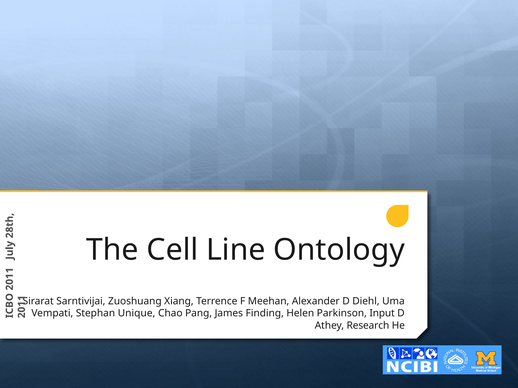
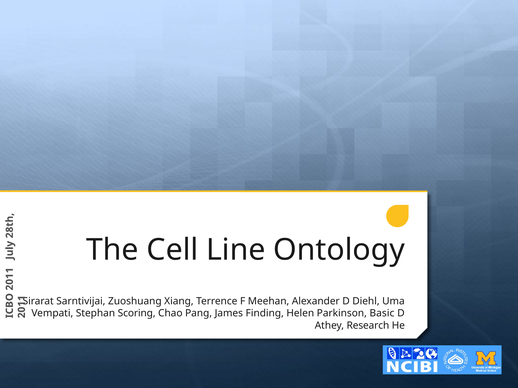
Unique: Unique -> Scoring
Input: Input -> Basic
